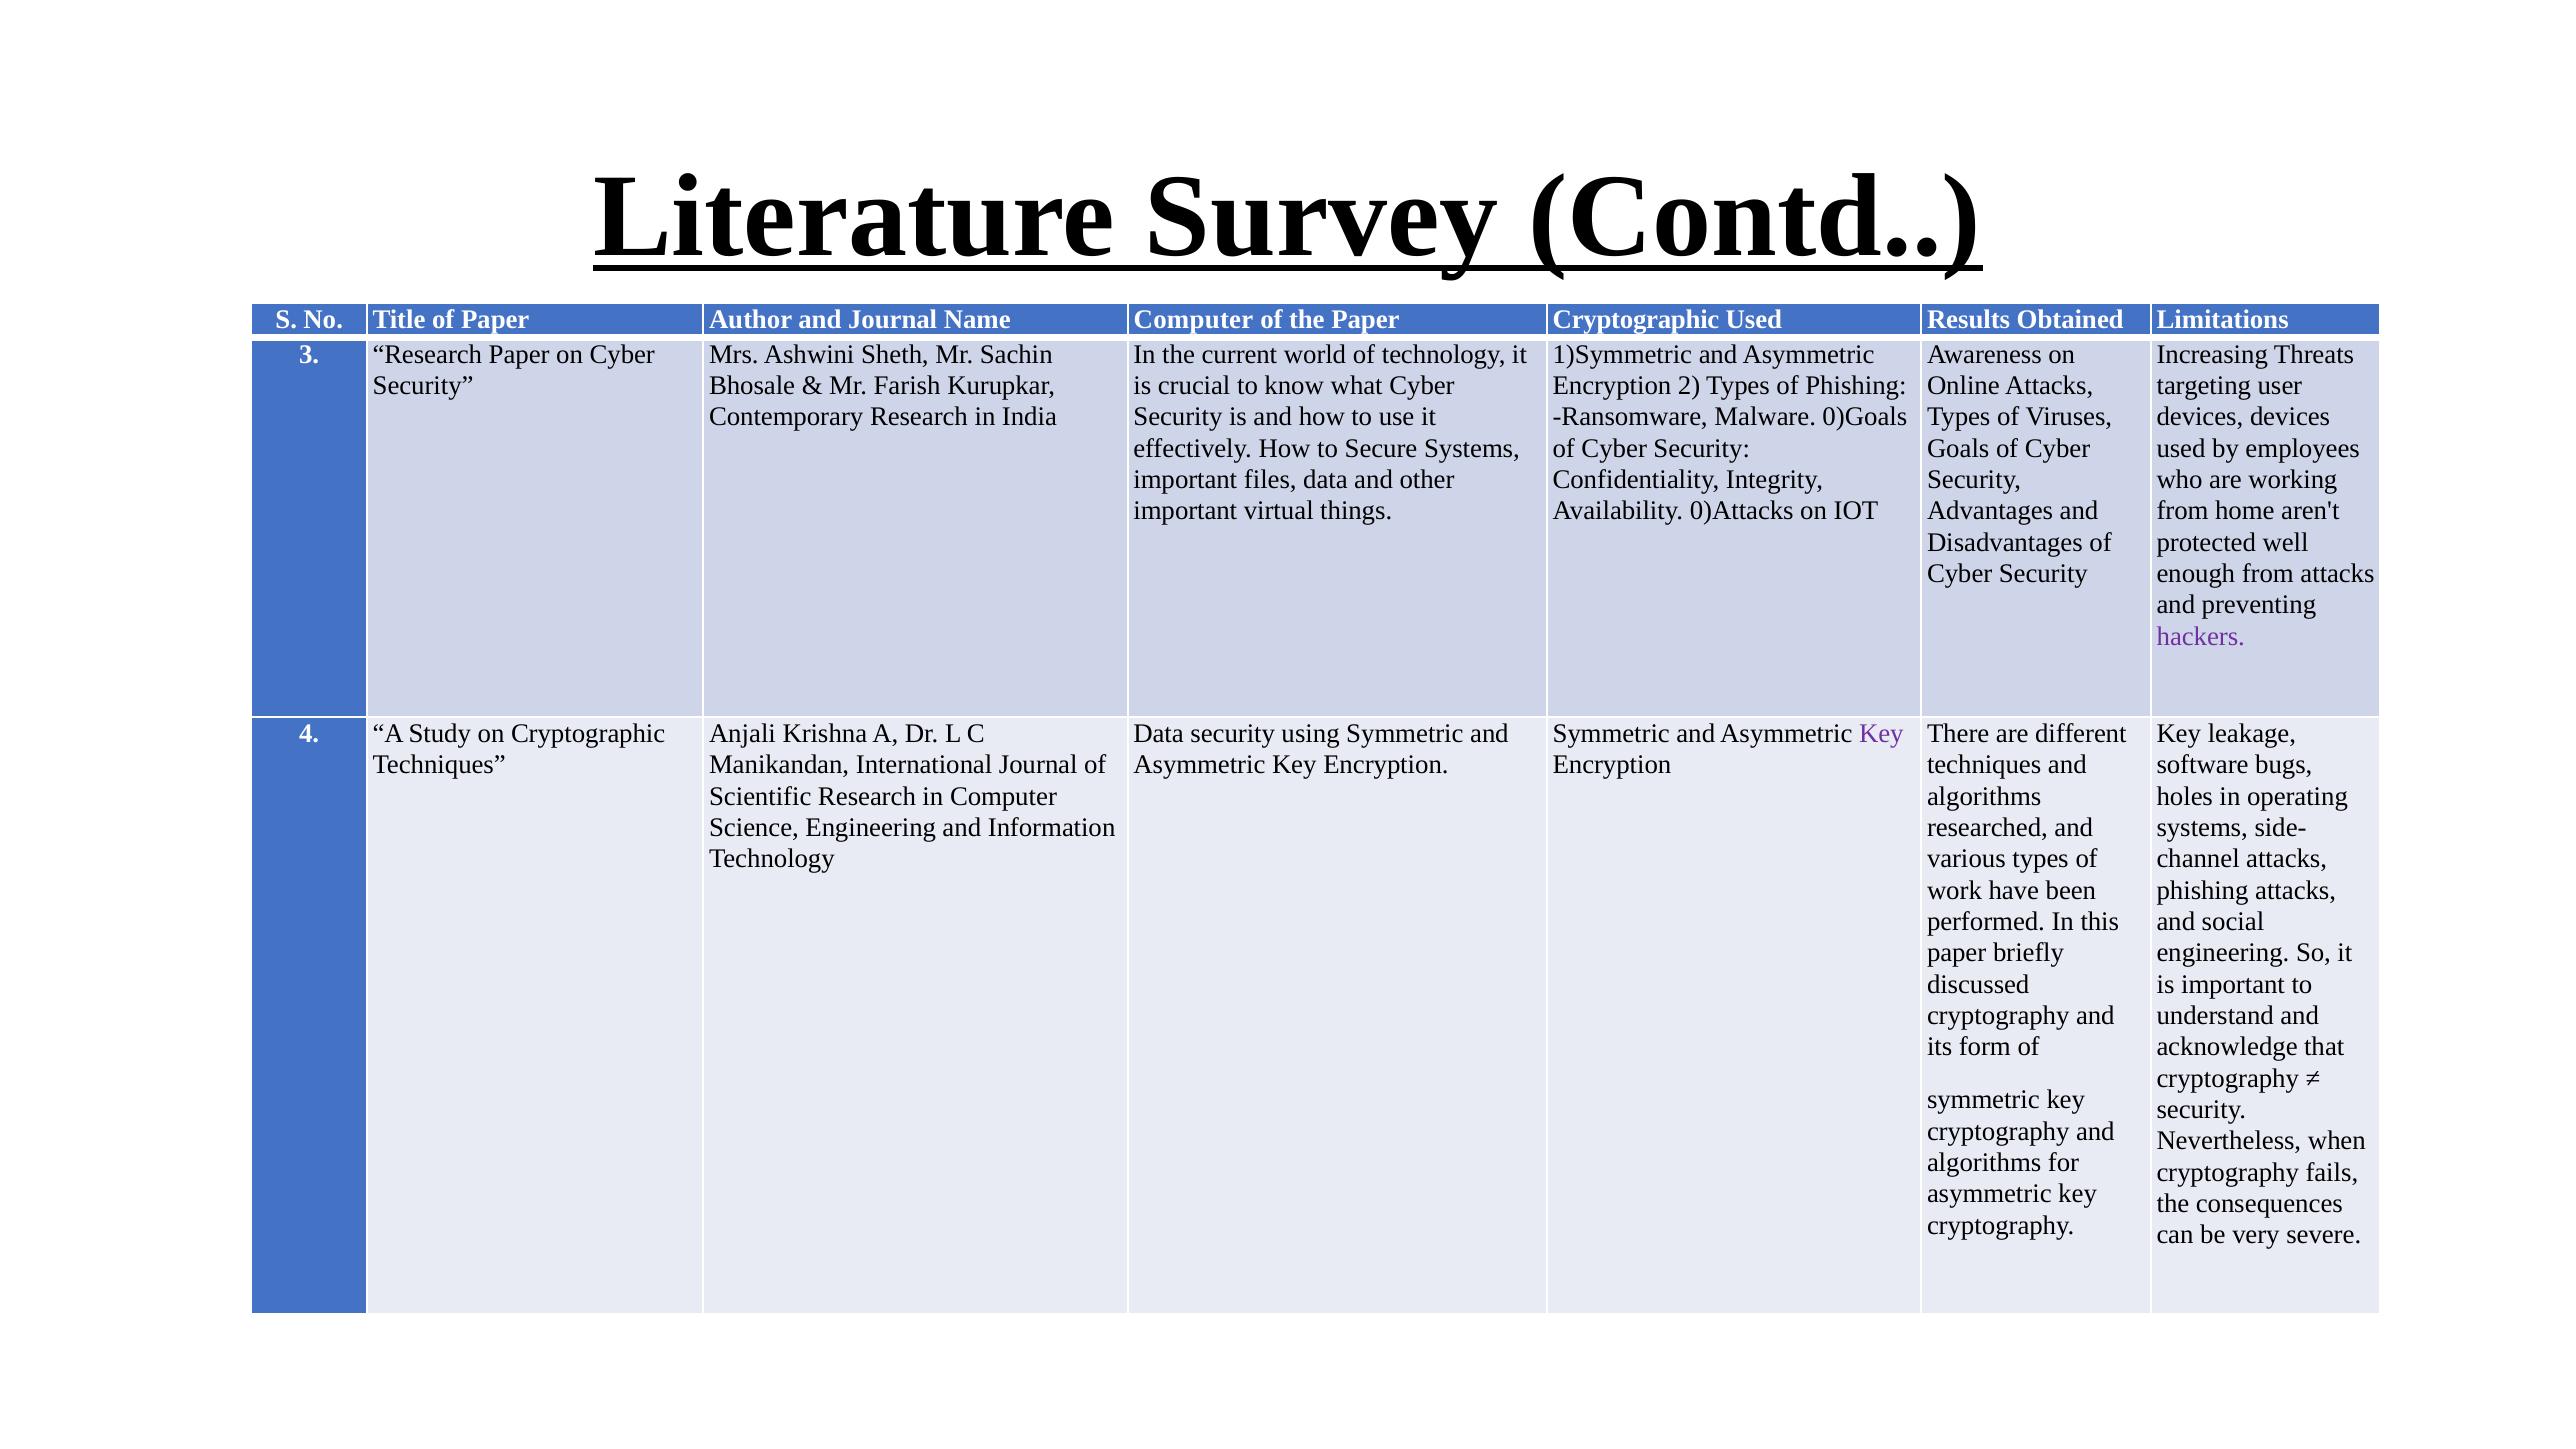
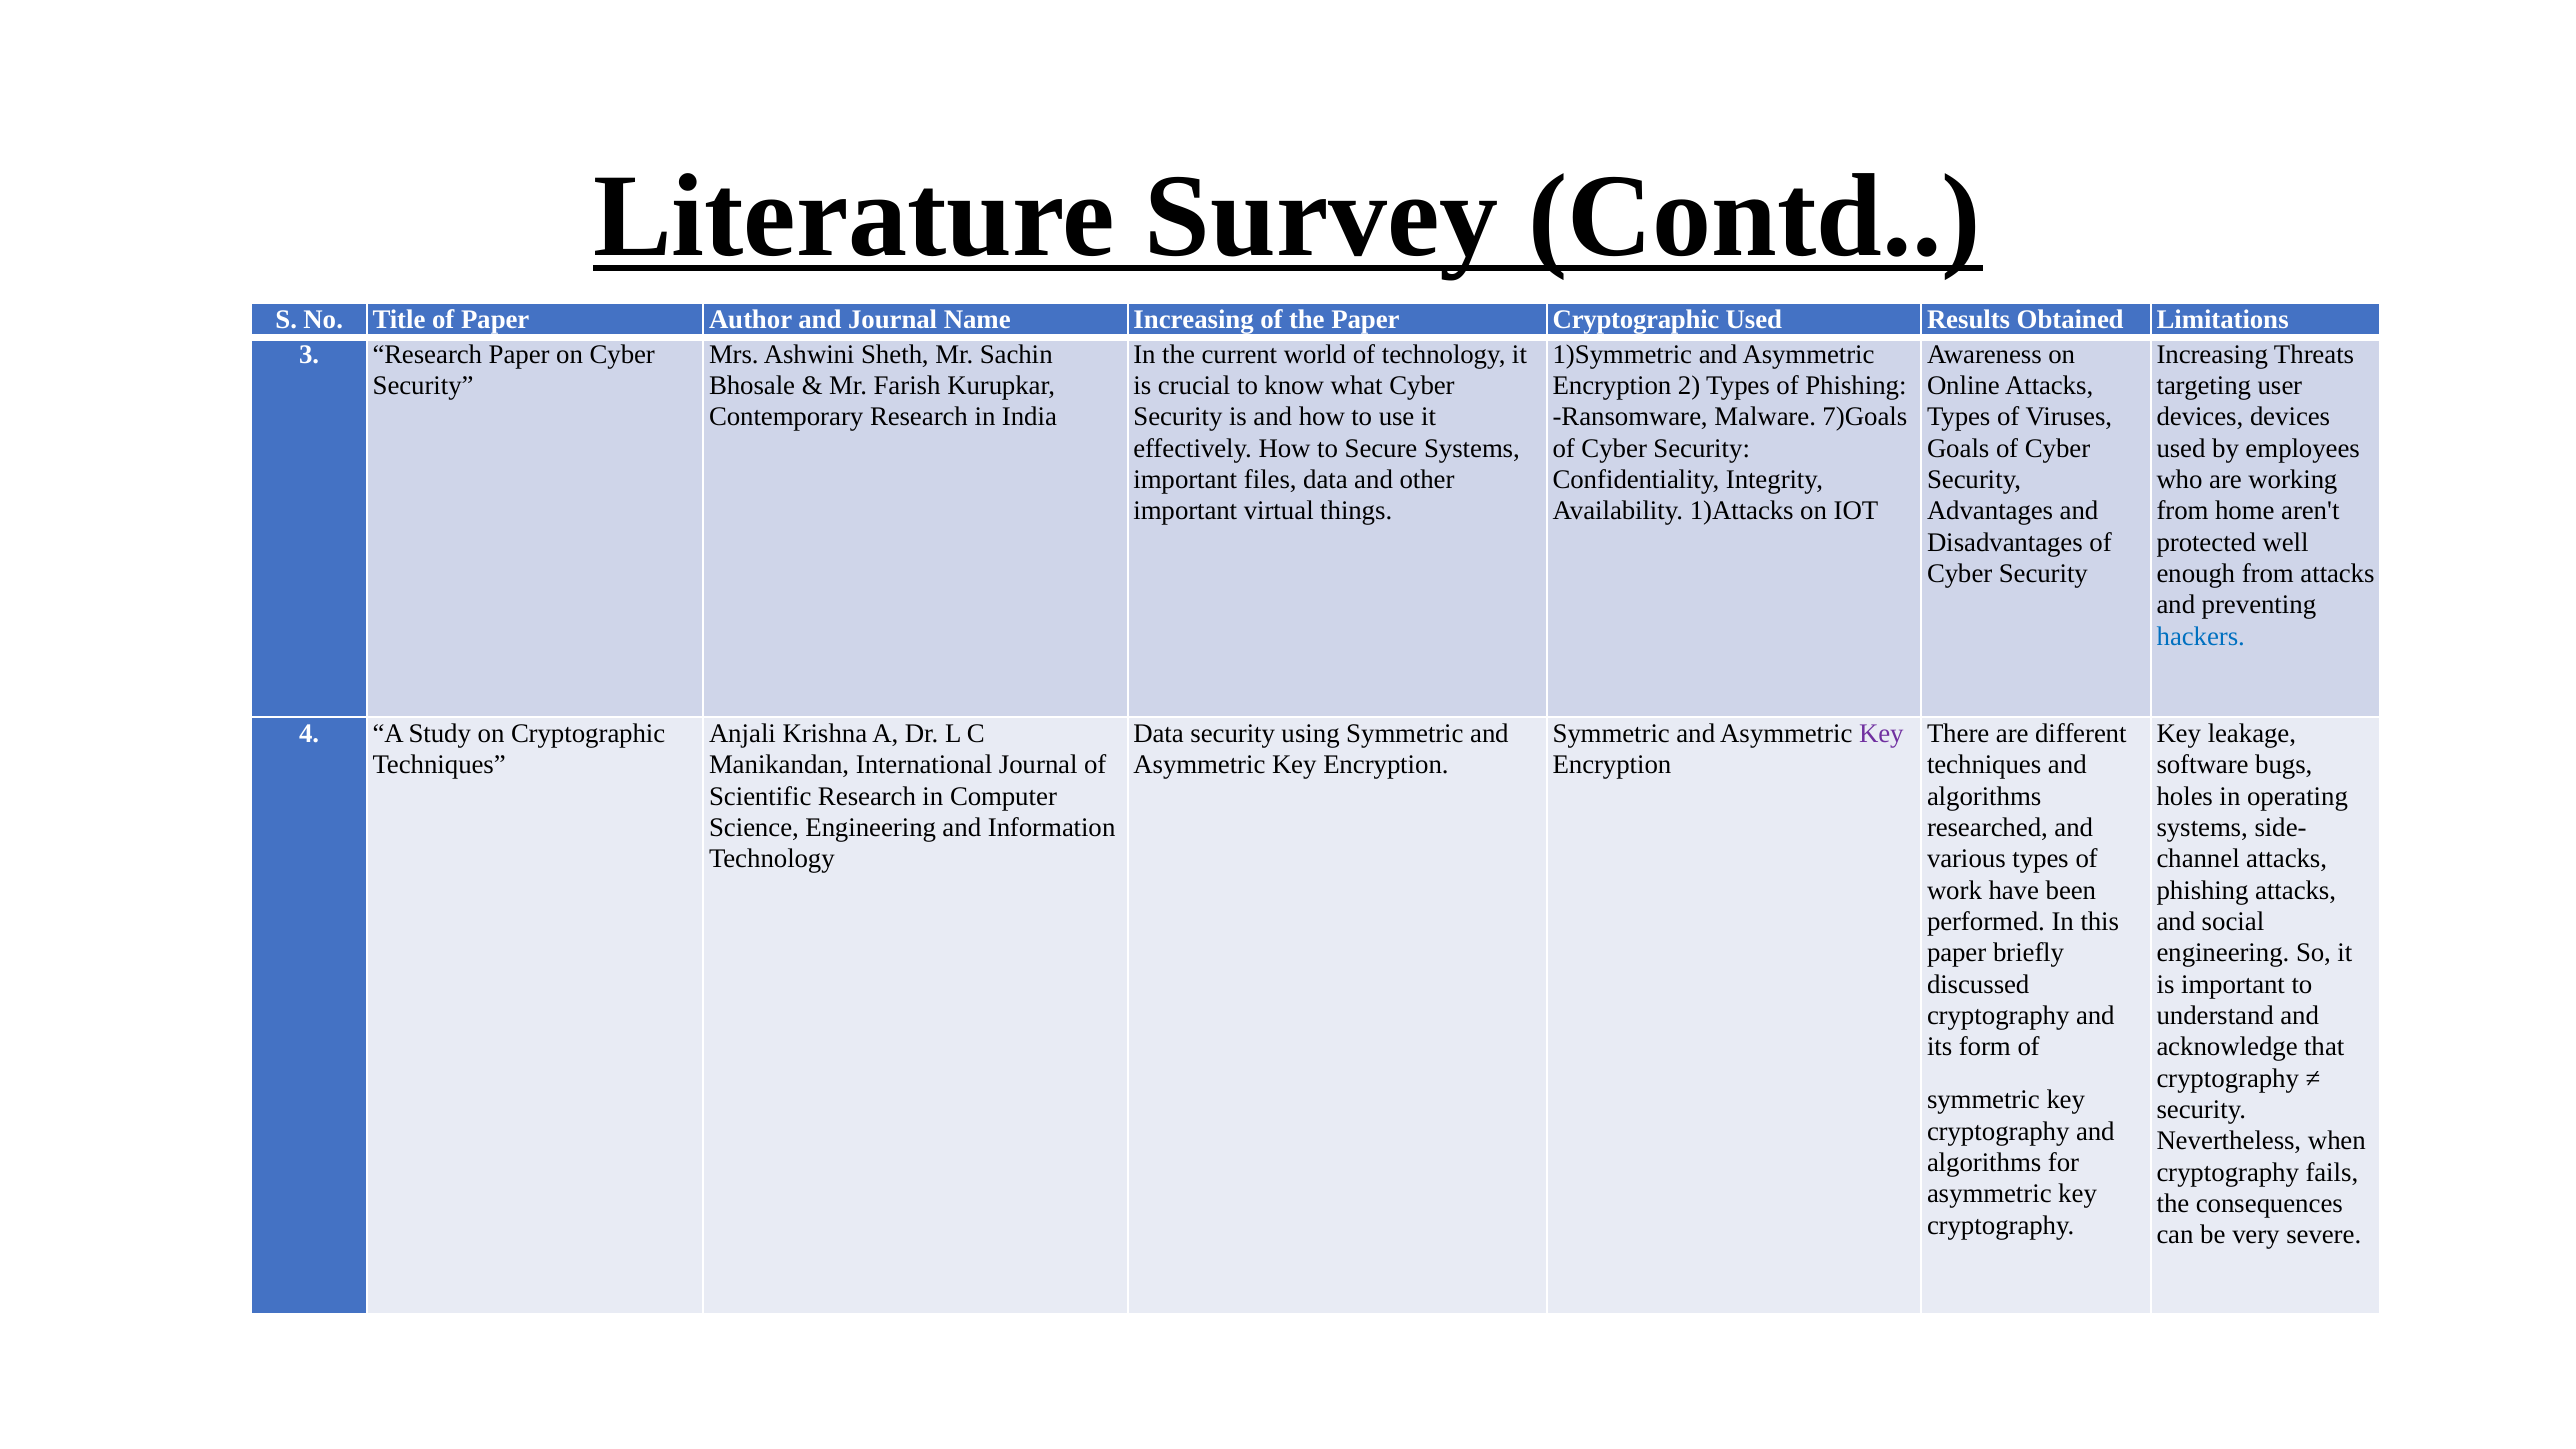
Name Computer: Computer -> Increasing
0)Goals: 0)Goals -> 7)Goals
0)Attacks: 0)Attacks -> 1)Attacks
hackers colour: purple -> blue
